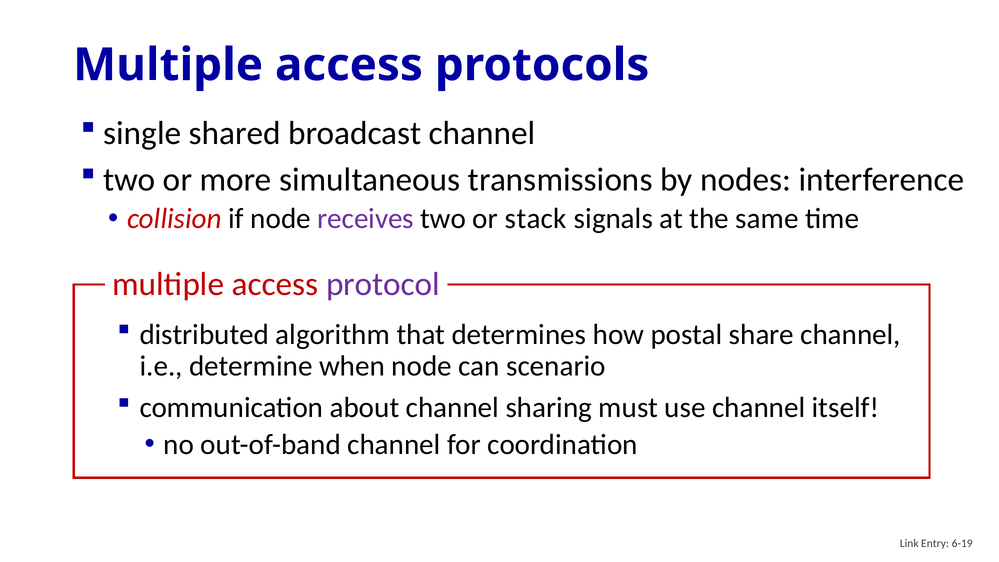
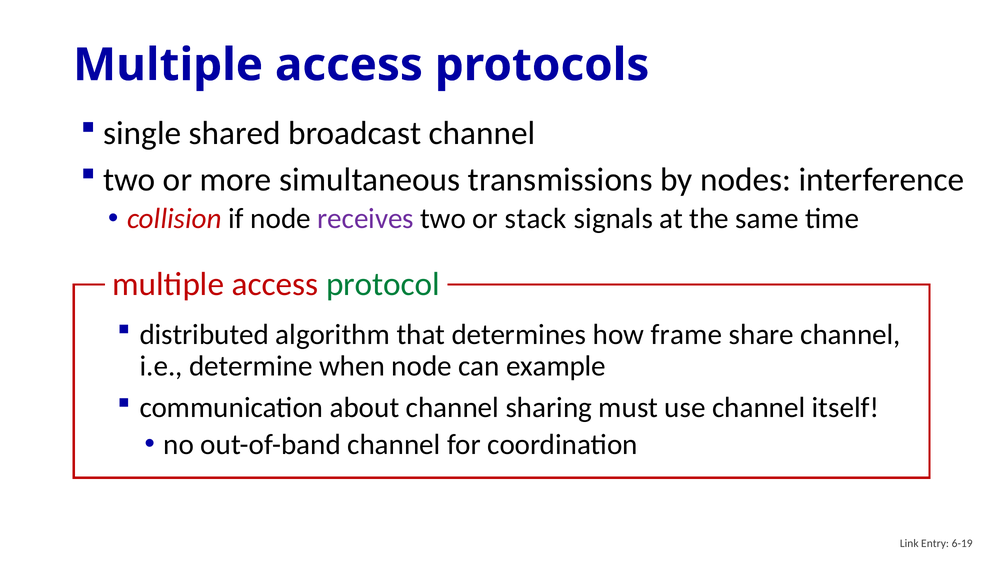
protocol colour: purple -> green
postal: postal -> frame
scenario: scenario -> example
